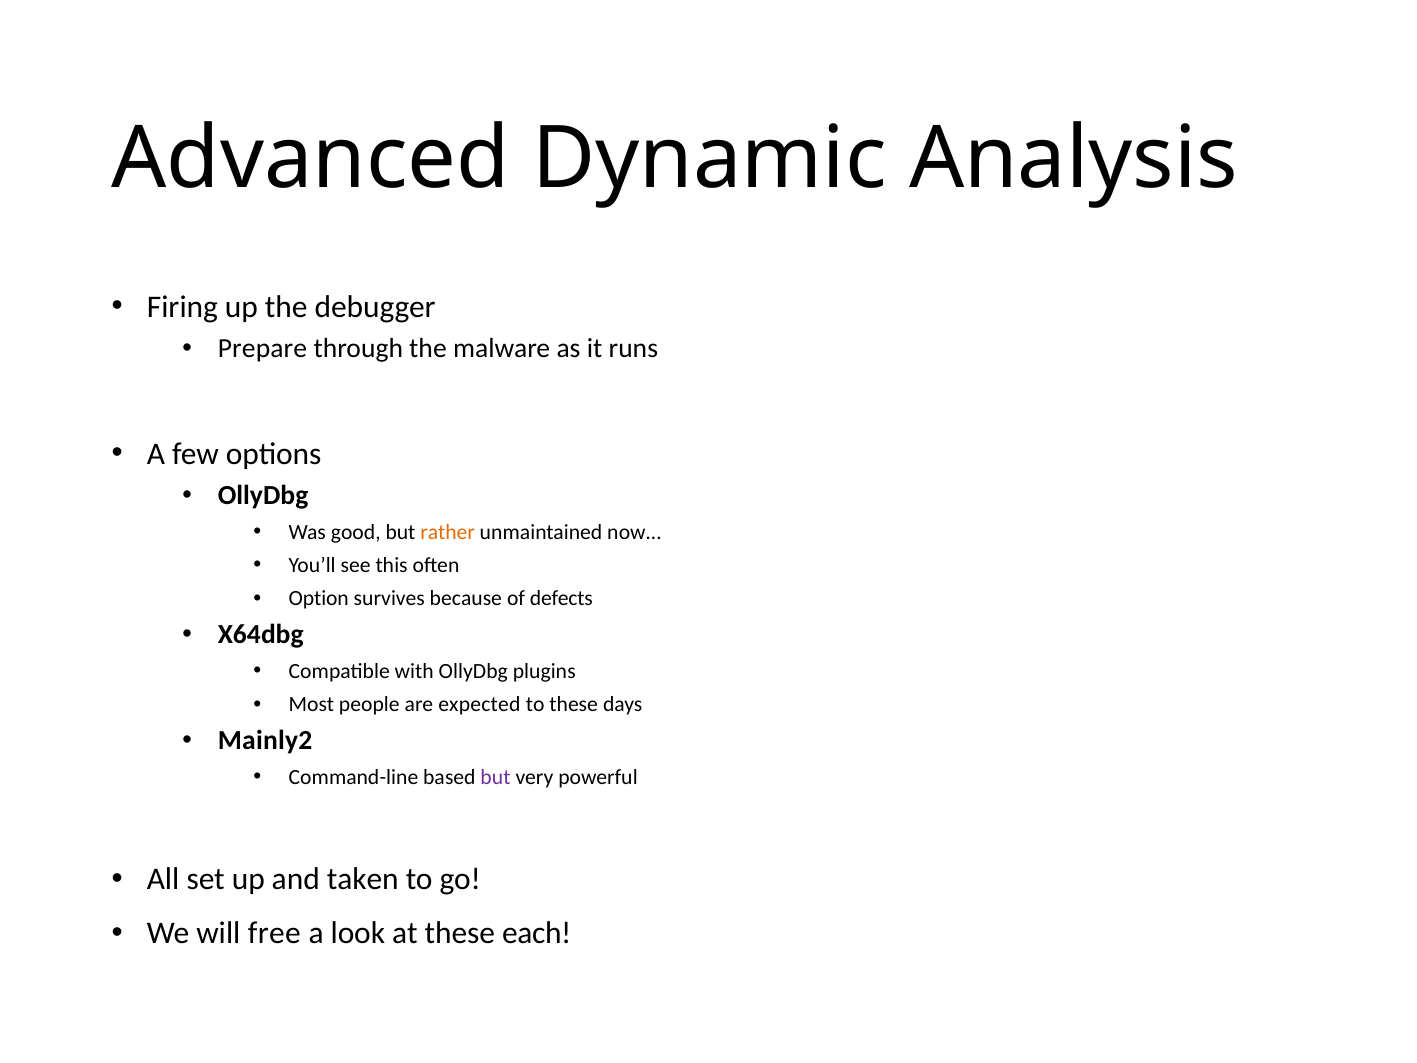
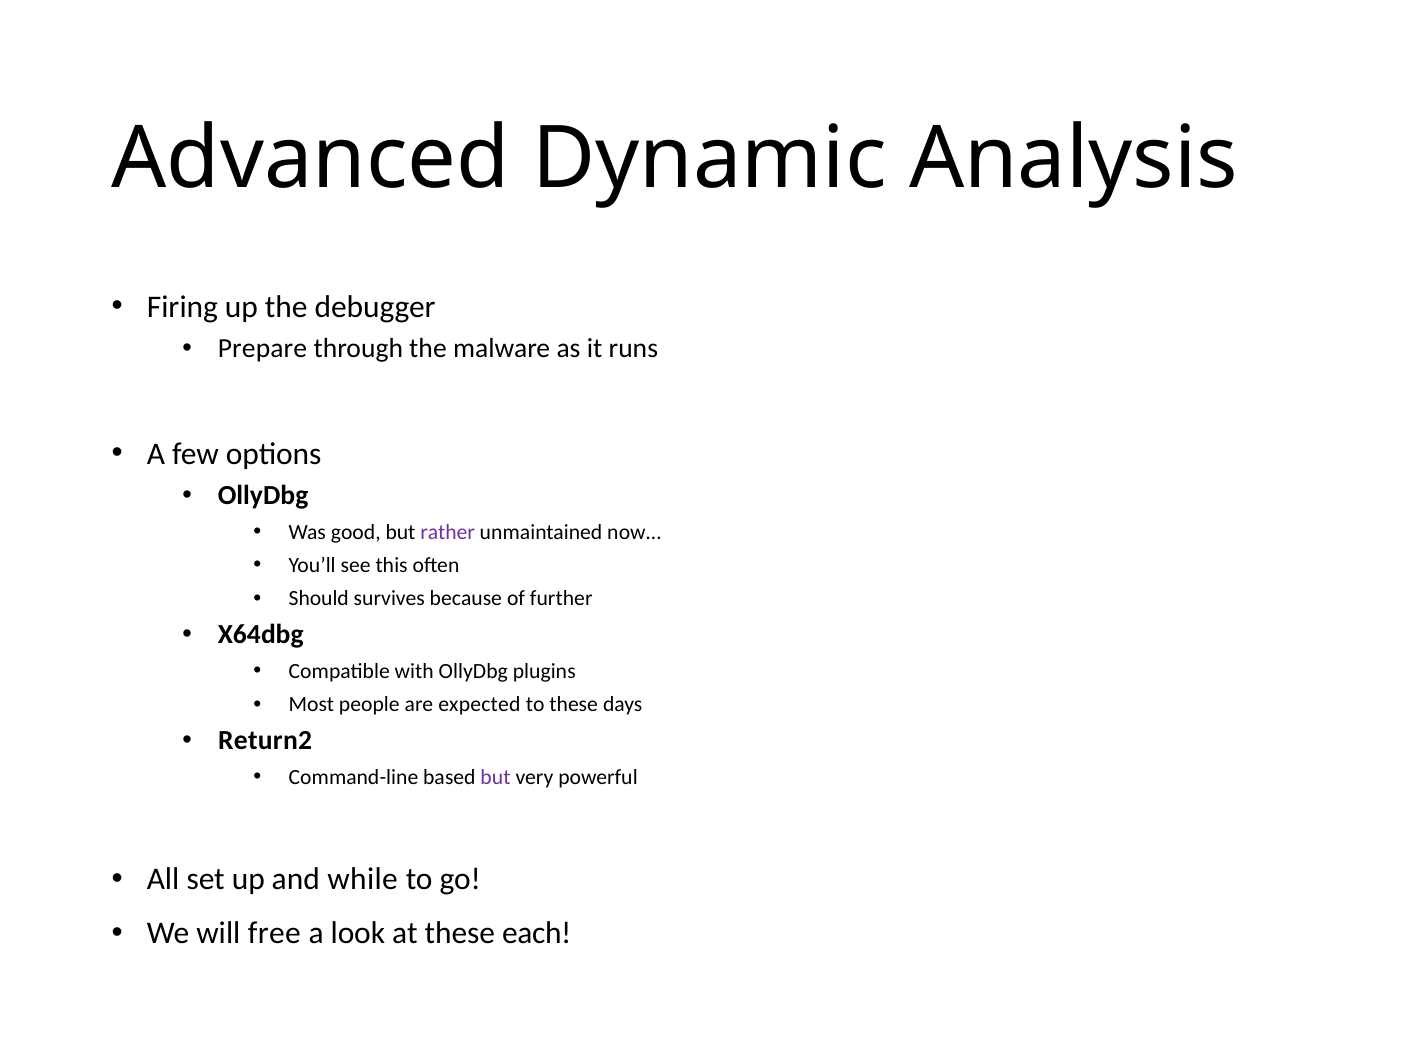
rather colour: orange -> purple
Option: Option -> Should
defects: defects -> further
Mainly2: Mainly2 -> Return2
taken: taken -> while
